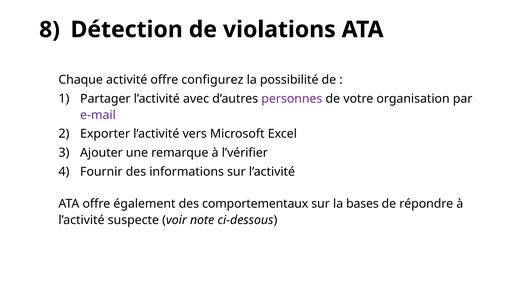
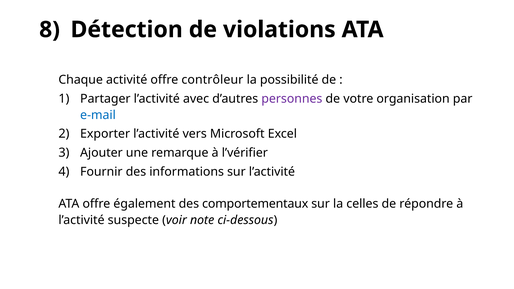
configurez: configurez -> contrôleur
e-mail colour: purple -> blue
bases: bases -> celles
